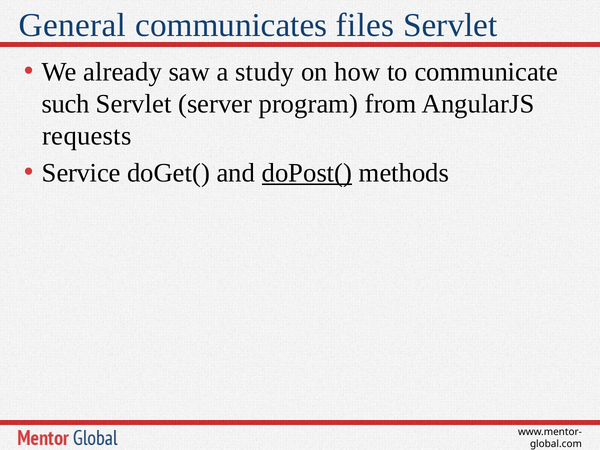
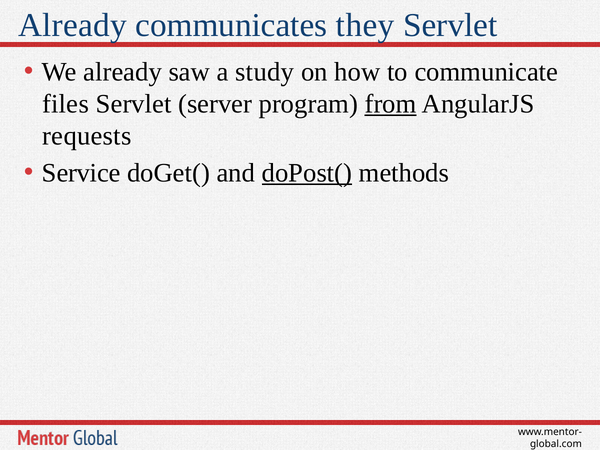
General at (72, 25): General -> Already
files: files -> they
such: such -> files
from underline: none -> present
